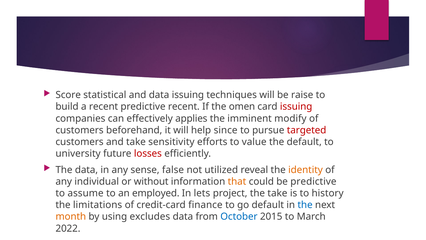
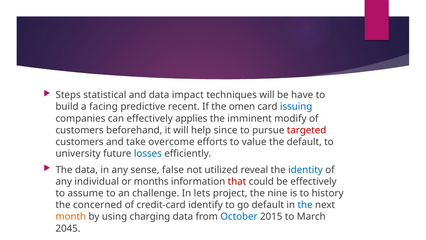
Score: Score -> Steps
data issuing: issuing -> impact
raise: raise -> have
a recent: recent -> facing
issuing at (296, 107) colour: red -> blue
sensitivity: sensitivity -> overcome
losses colour: red -> blue
identity colour: orange -> blue
without: without -> months
that colour: orange -> red
be predictive: predictive -> effectively
employed: employed -> challenge
the take: take -> nine
limitations: limitations -> concerned
finance: finance -> identify
excludes: excludes -> charging
2022: 2022 -> 2045
